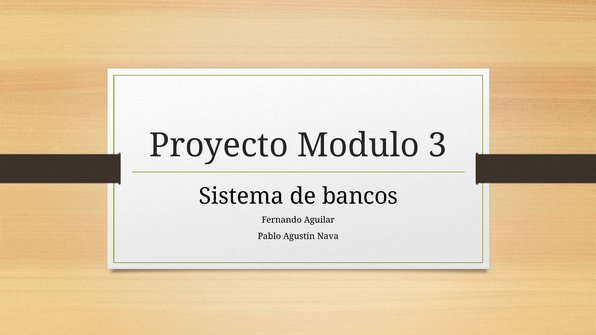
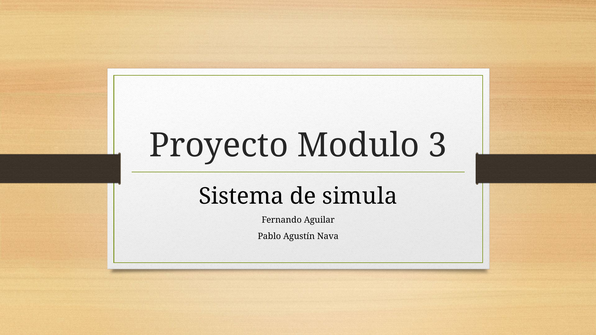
bancos: bancos -> simula
